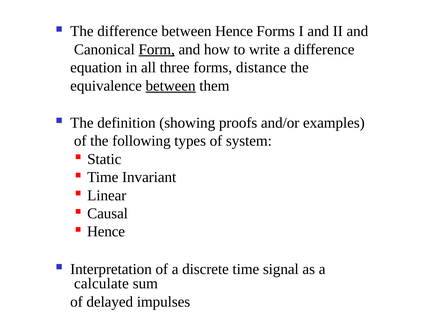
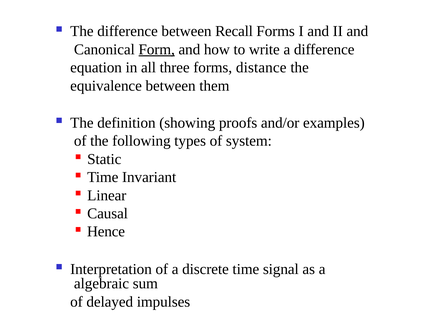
between Hence: Hence -> Recall
between at (171, 86) underline: present -> none
calculate: calculate -> algebraic
